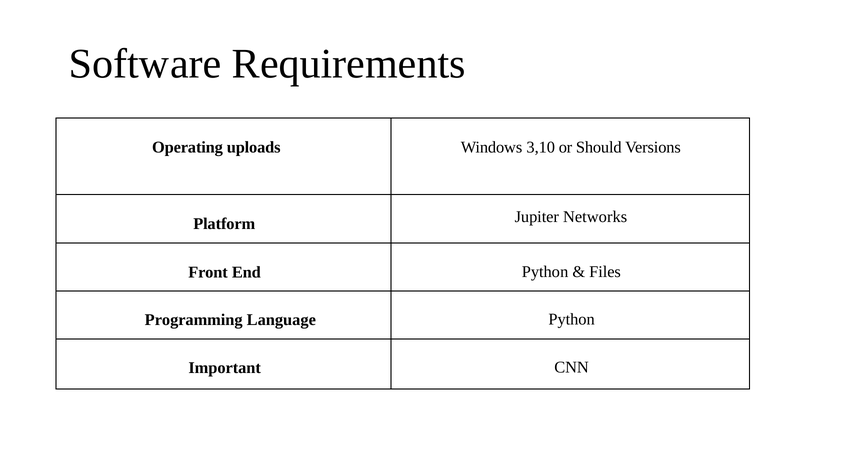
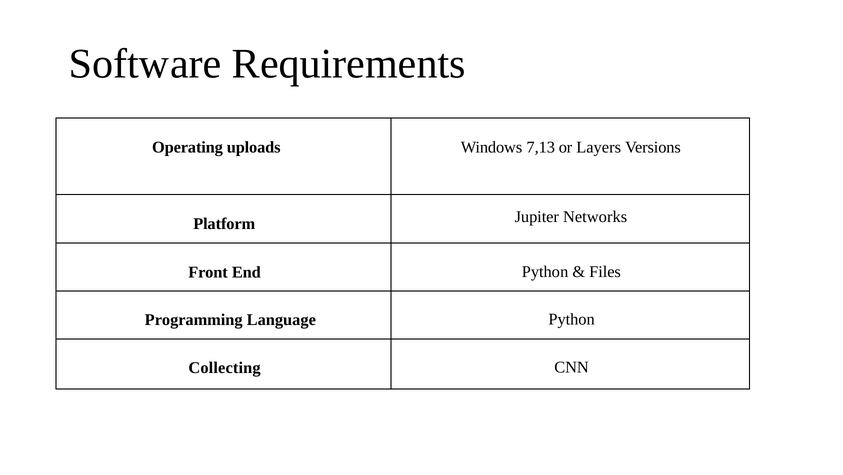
3,10: 3,10 -> 7,13
Should: Should -> Layers
Important: Important -> Collecting
